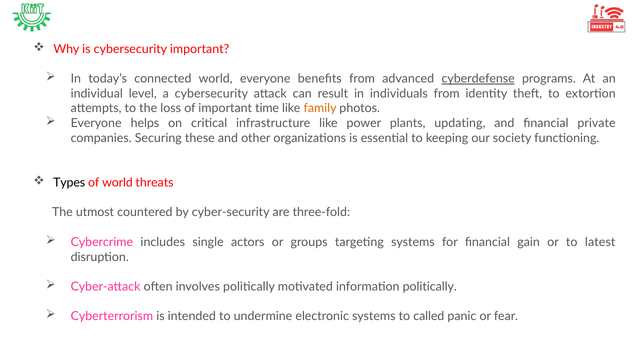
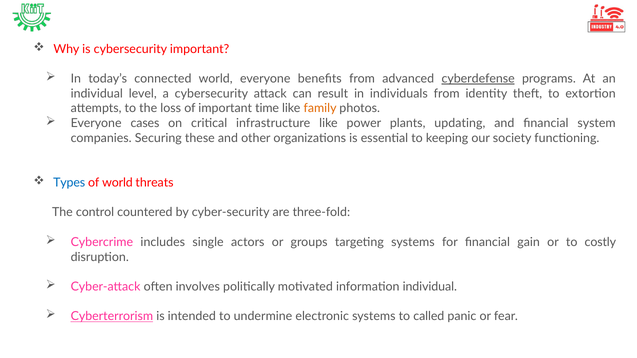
helps: helps -> cases
private: private -> system
Types colour: black -> blue
utmost: utmost -> control
latest: latest -> costly
information politically: politically -> individual
Cyberterrorism underline: none -> present
